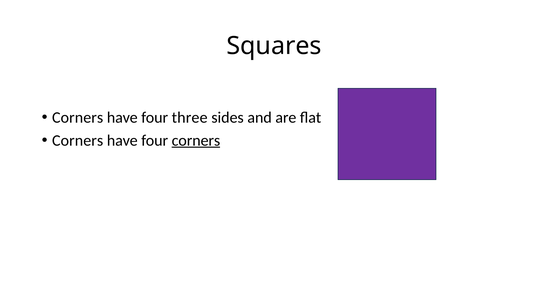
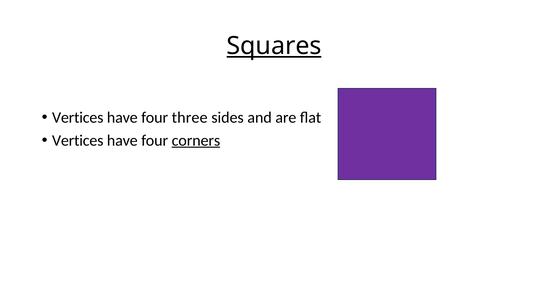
Squares underline: none -> present
Corners at (78, 118): Corners -> Vertices
Corners at (78, 141): Corners -> Vertices
